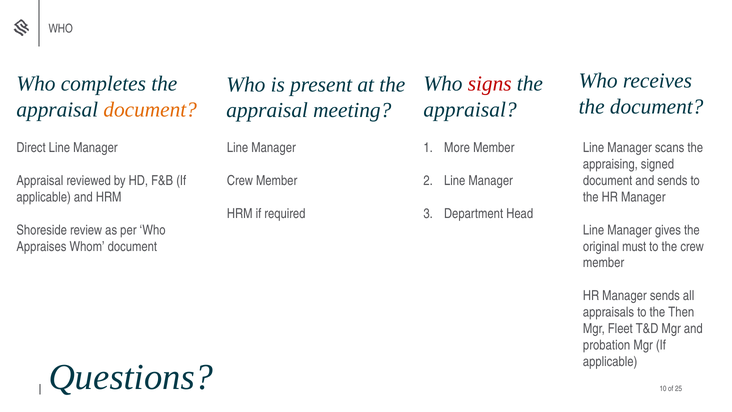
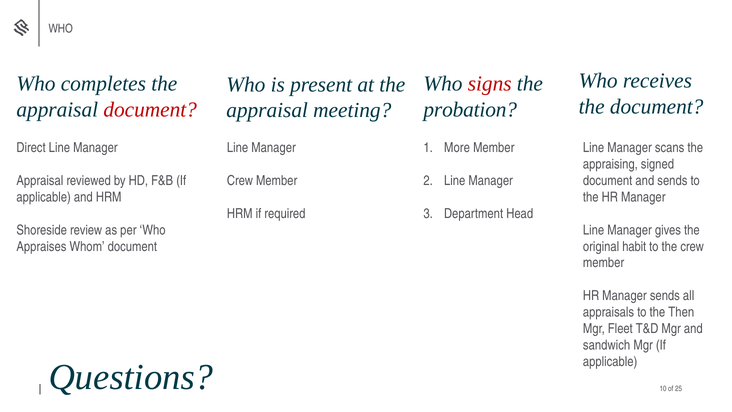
document at (150, 110) colour: orange -> red
appraisal at (470, 110): appraisal -> probation
must: must -> habit
probation: probation -> sandwich
